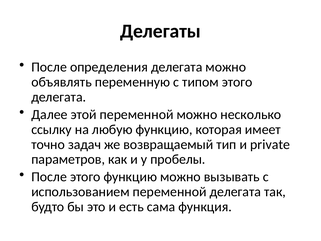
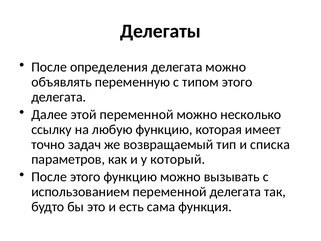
private: private -> списка
пробелы: пробелы -> который
